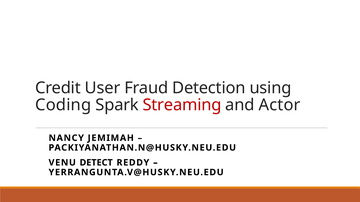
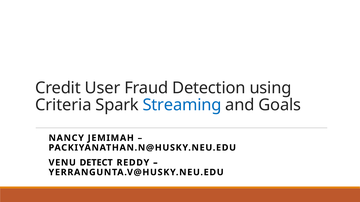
Coding: Coding -> Criteria
Streaming colour: red -> blue
Actor: Actor -> Goals
